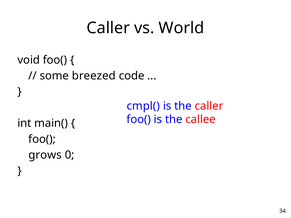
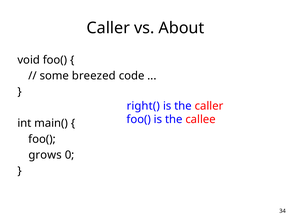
World: World -> About
cmpl(: cmpl( -> right(
